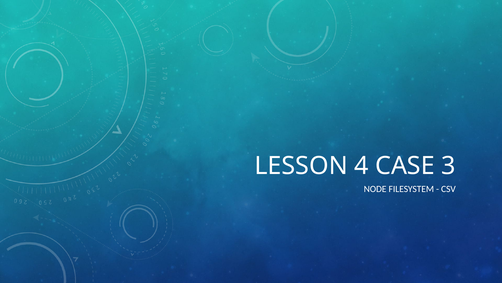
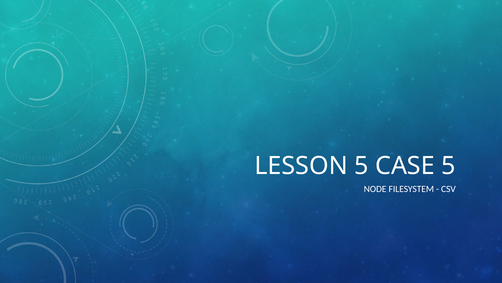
LESSON 4: 4 -> 5
CASE 3: 3 -> 5
